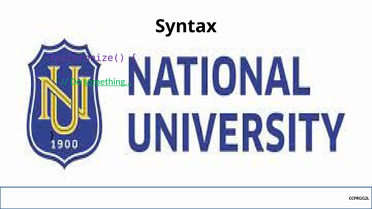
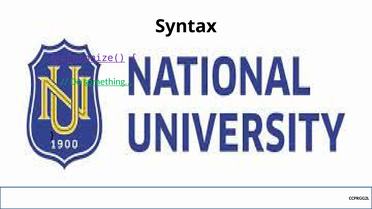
synchronize( underline: none -> present
